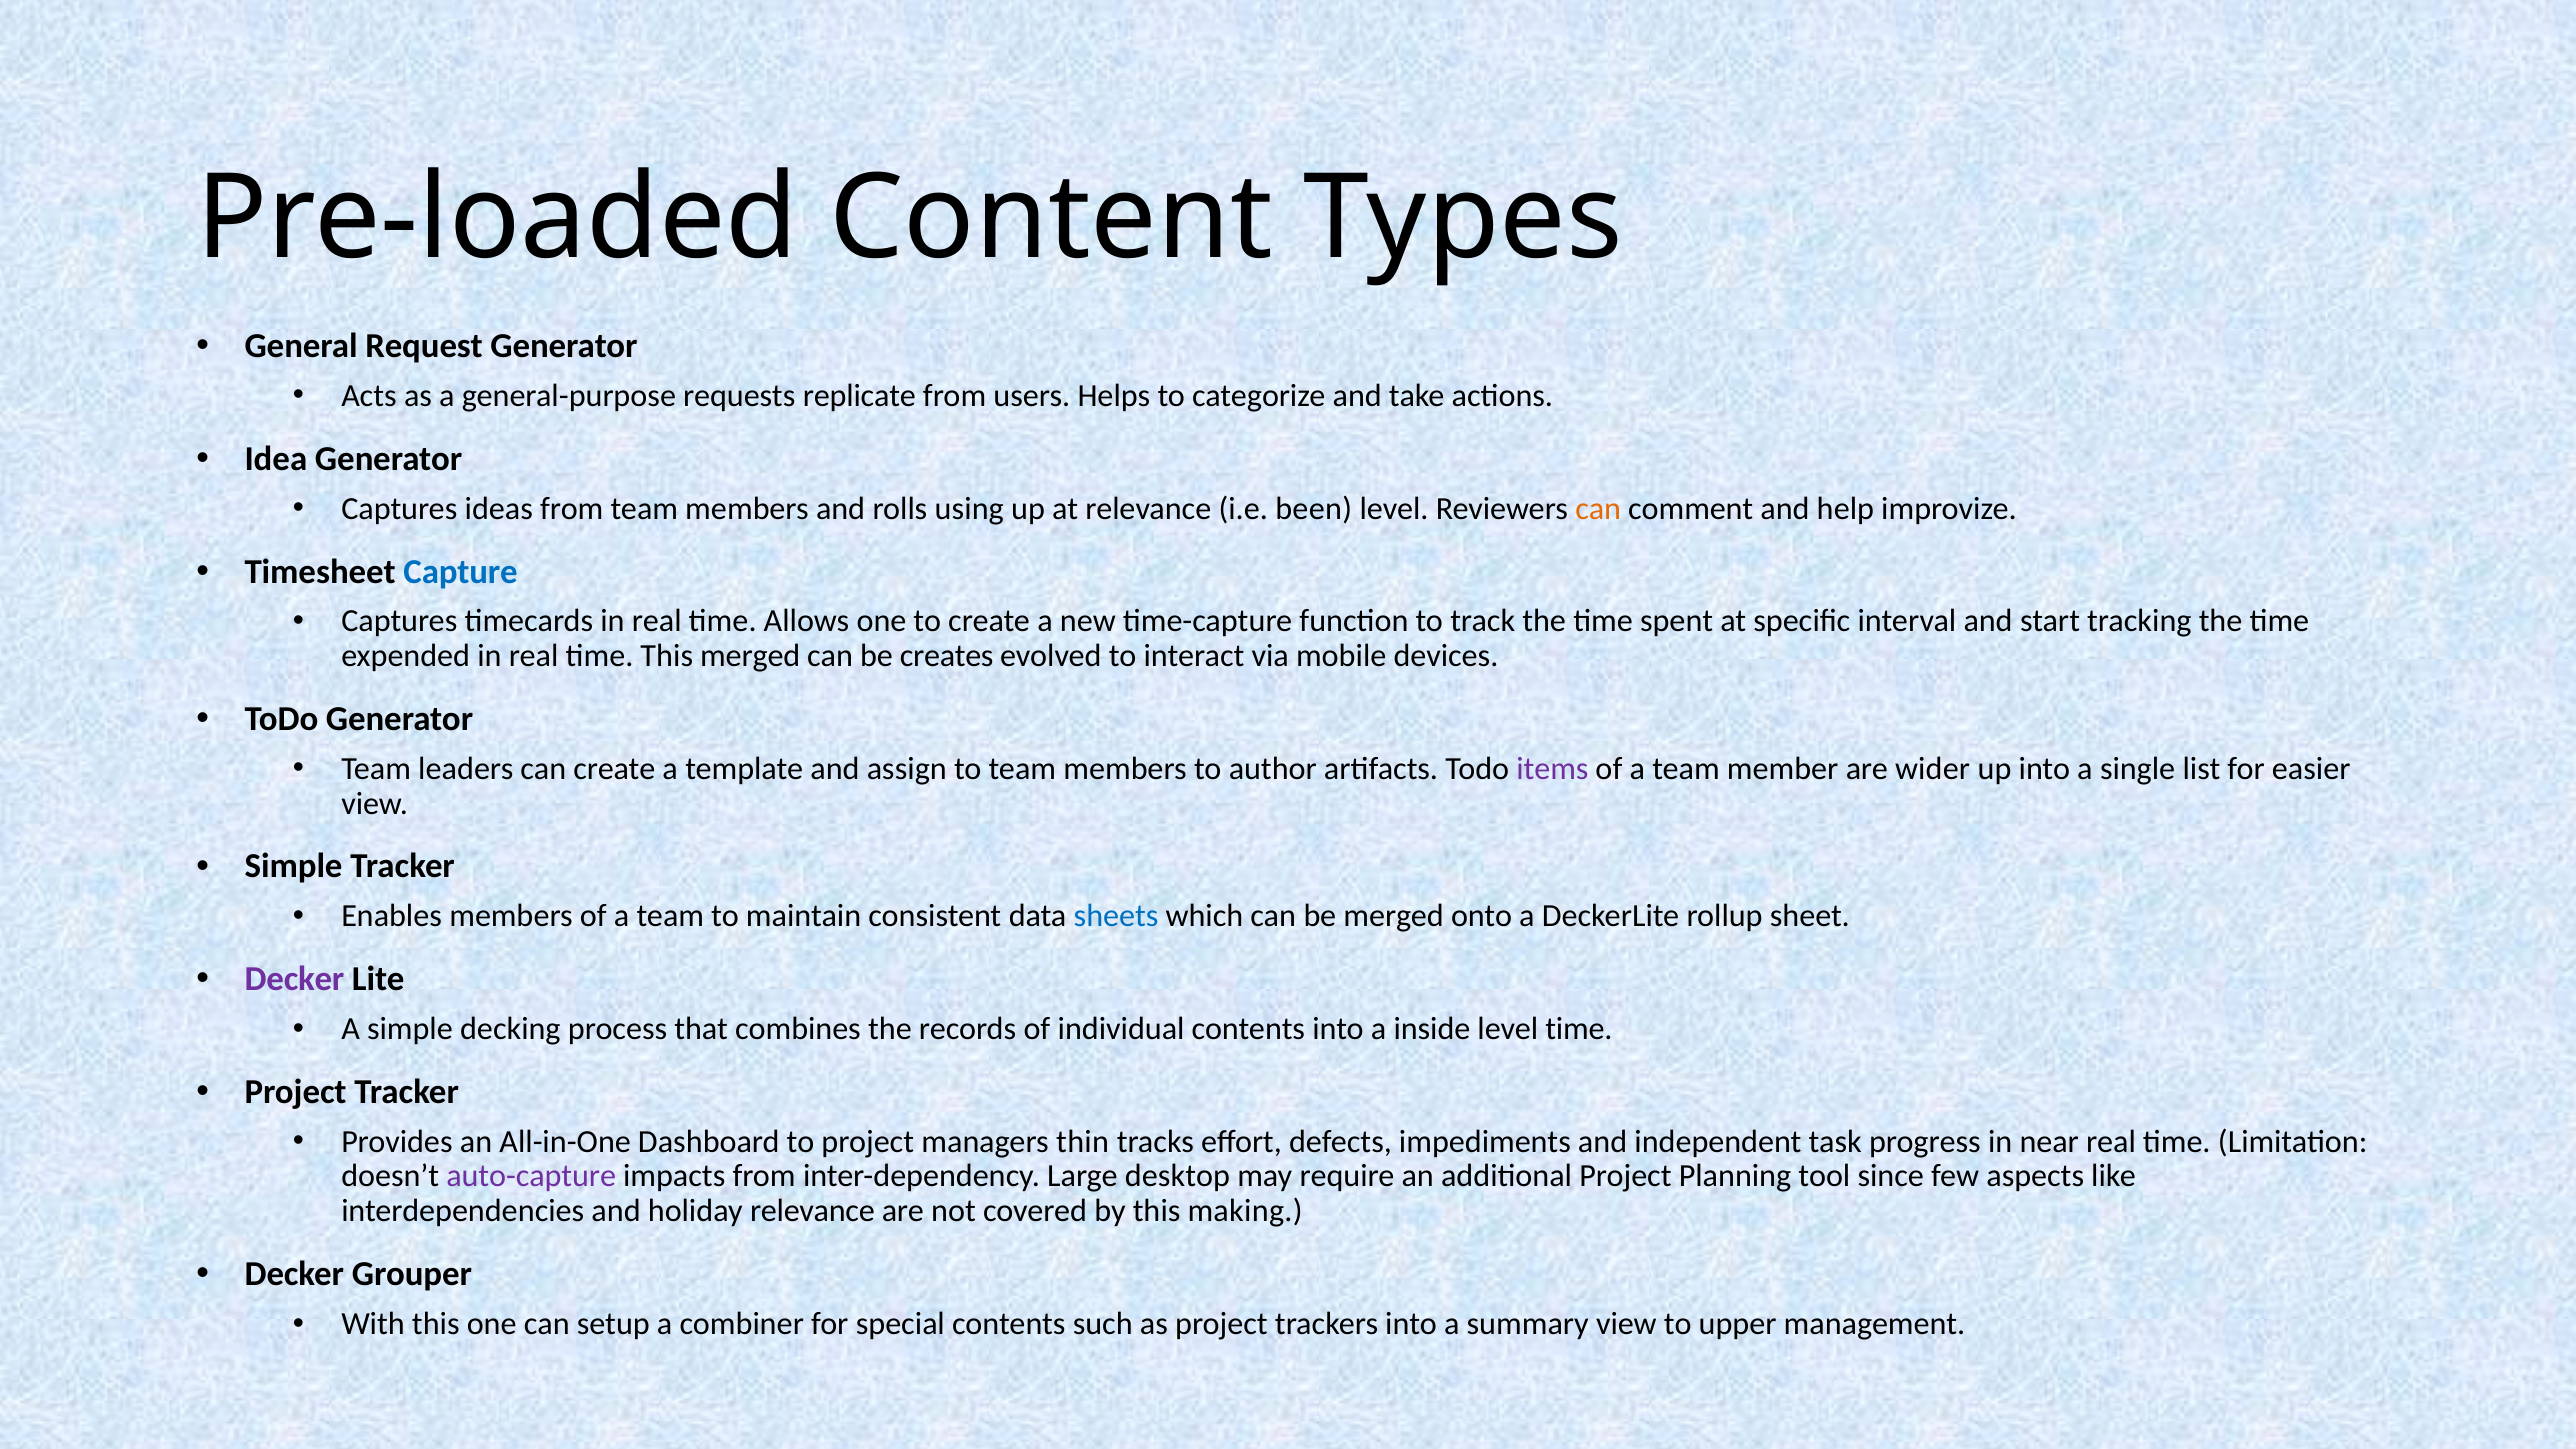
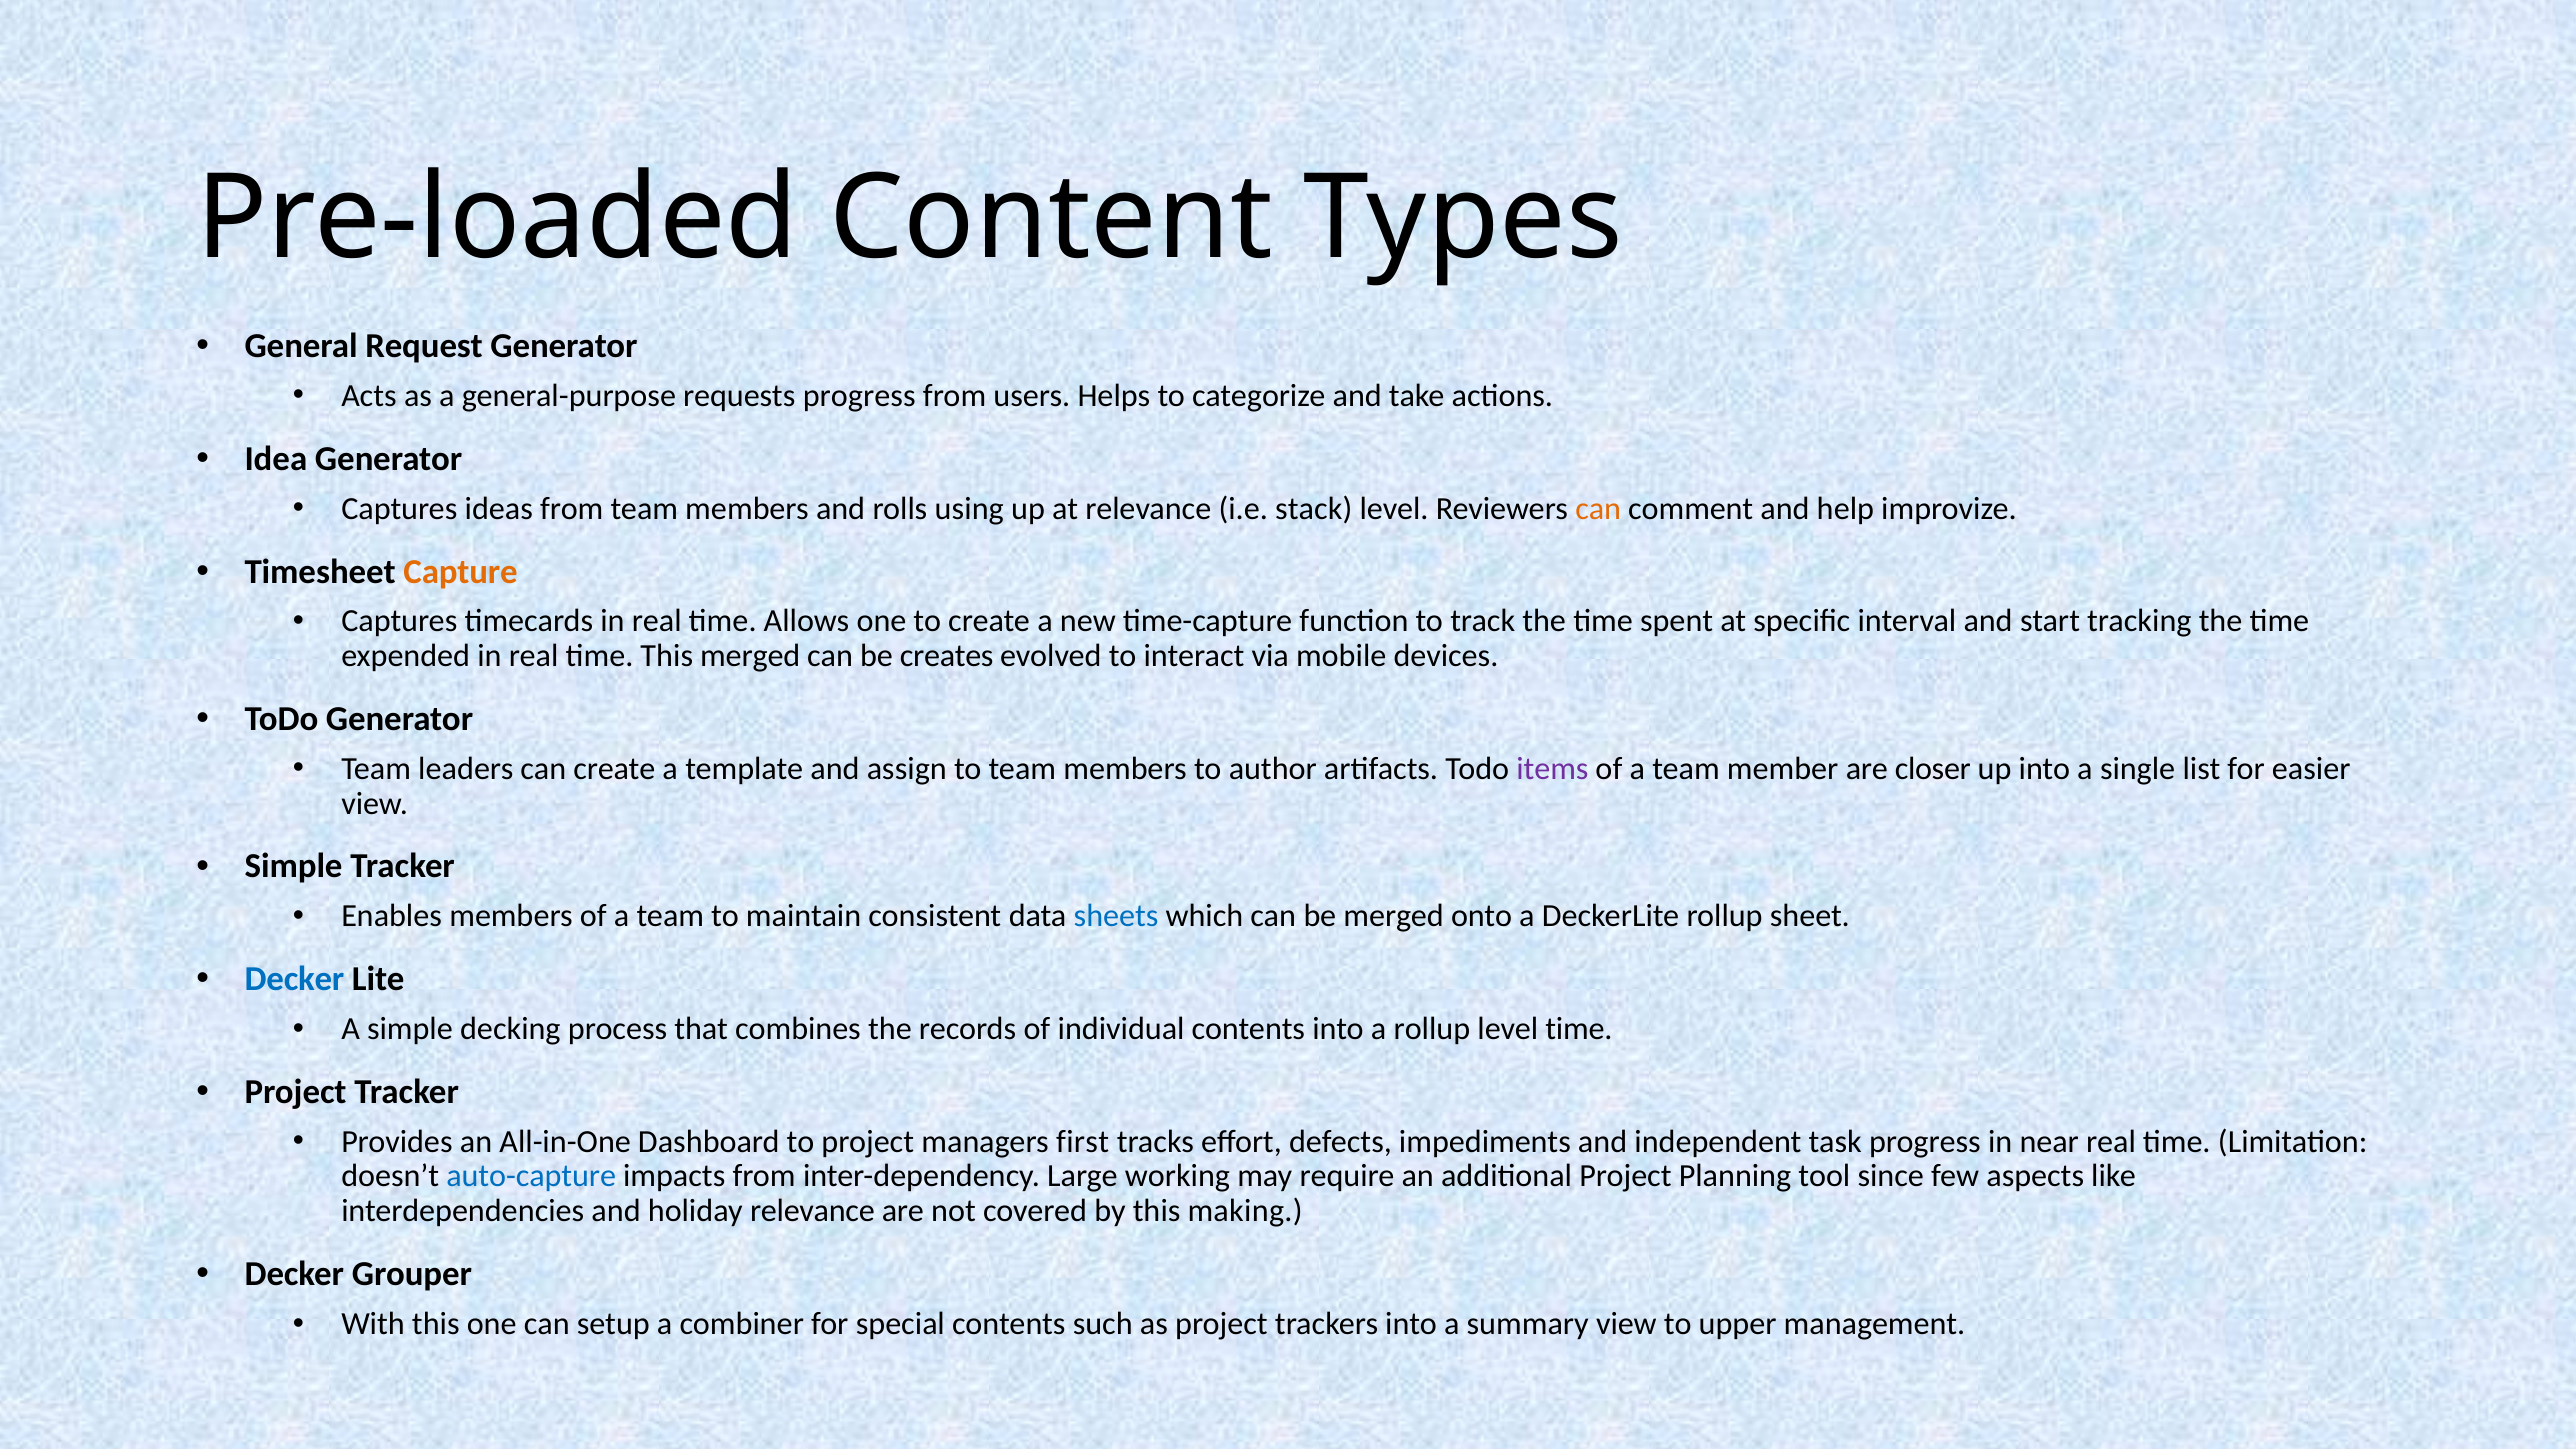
requests replicate: replicate -> progress
been: been -> stack
Capture colour: blue -> orange
wider: wider -> closer
Decker at (294, 979) colour: purple -> blue
a inside: inside -> rollup
thin: thin -> first
auto-capture colour: purple -> blue
desktop: desktop -> working
